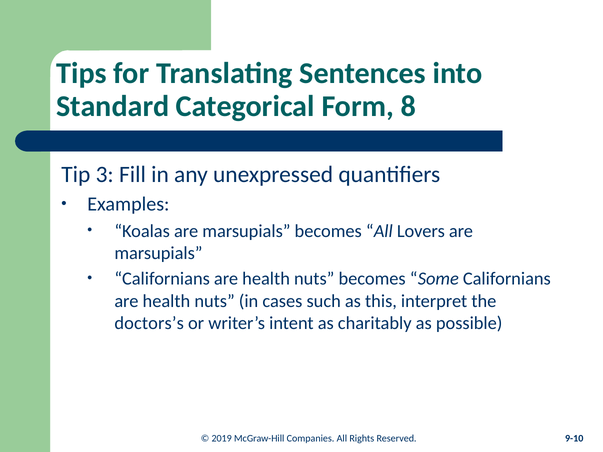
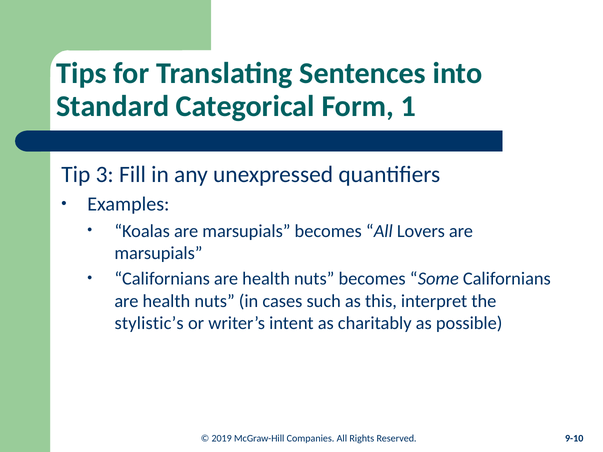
8: 8 -> 1
doctors’s: doctors’s -> stylistic’s
